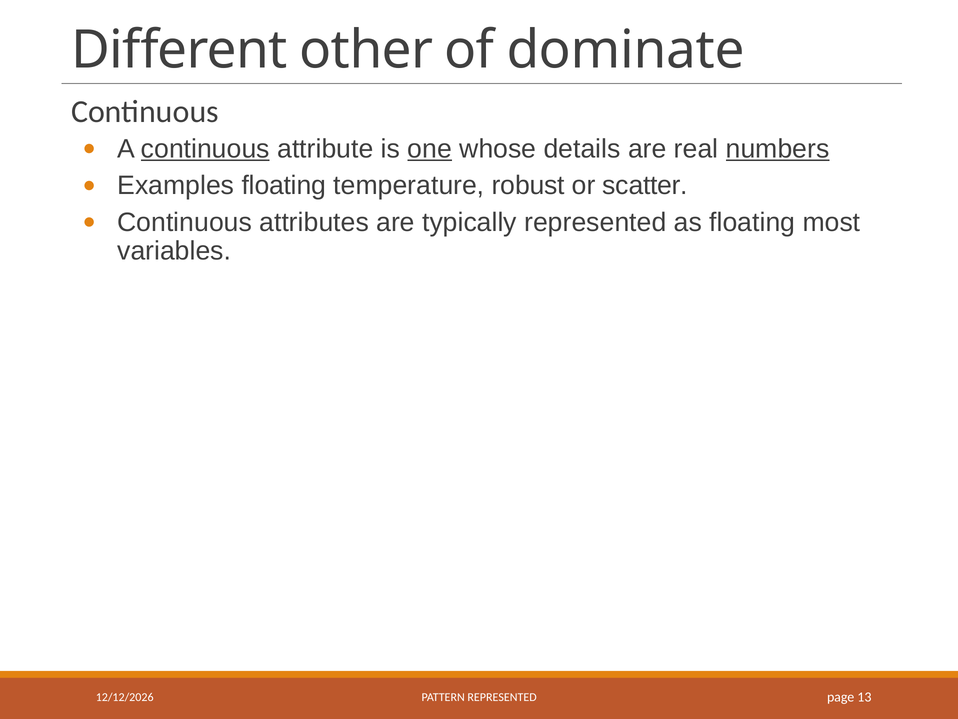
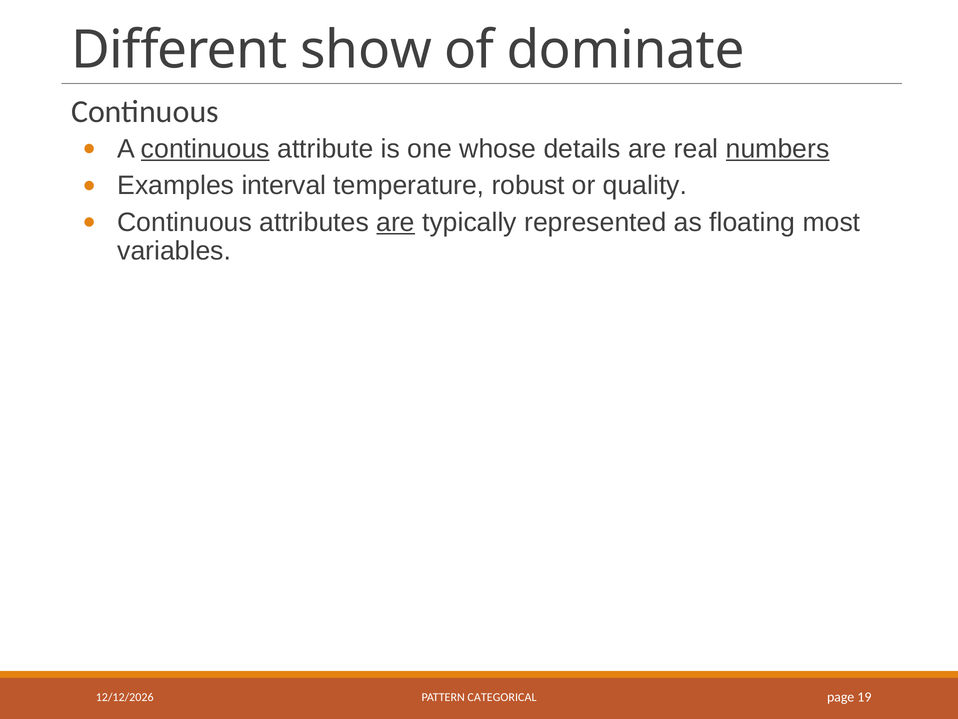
other: other -> show
one underline: present -> none
Examples floating: floating -> interval
scatter: scatter -> quality
are at (396, 222) underline: none -> present
PATTERN REPRESENTED: REPRESENTED -> CATEGORICAL
13: 13 -> 19
